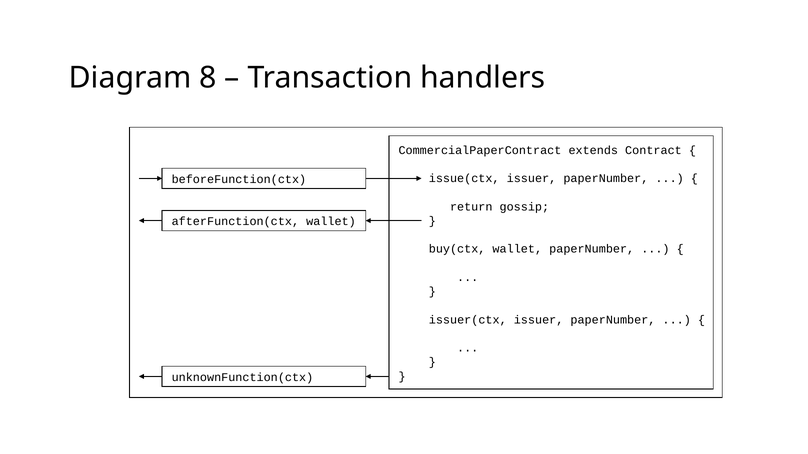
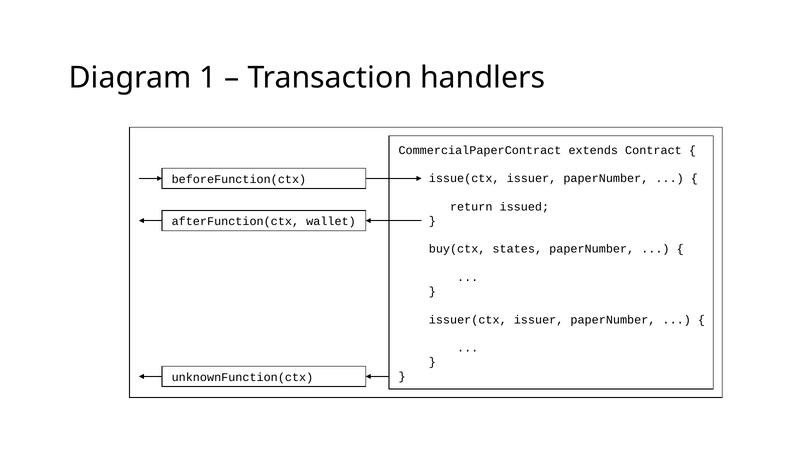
8: 8 -> 1
gossip: gossip -> issued
buy(ctx wallet: wallet -> states
